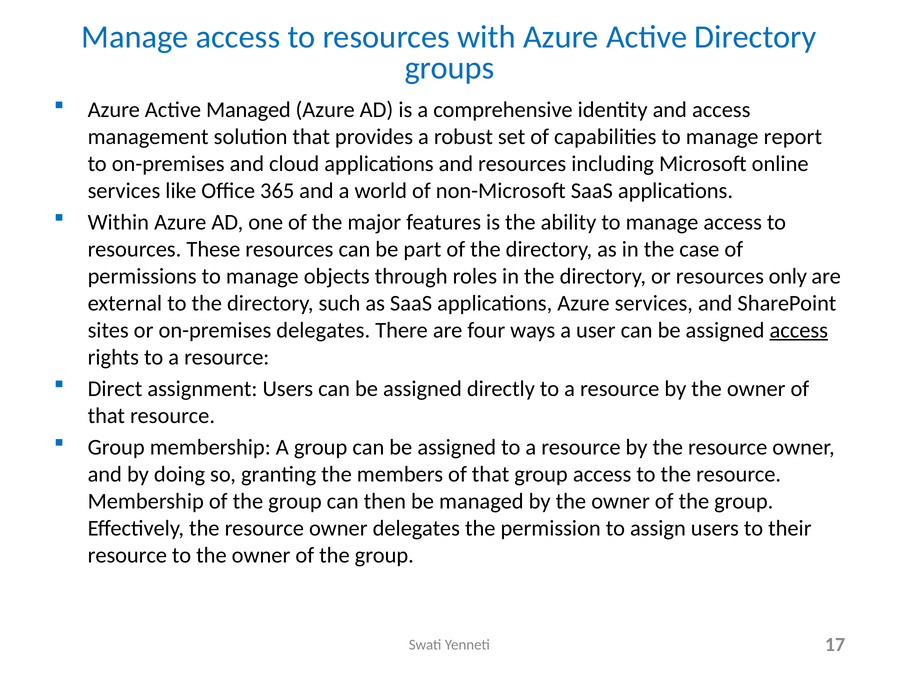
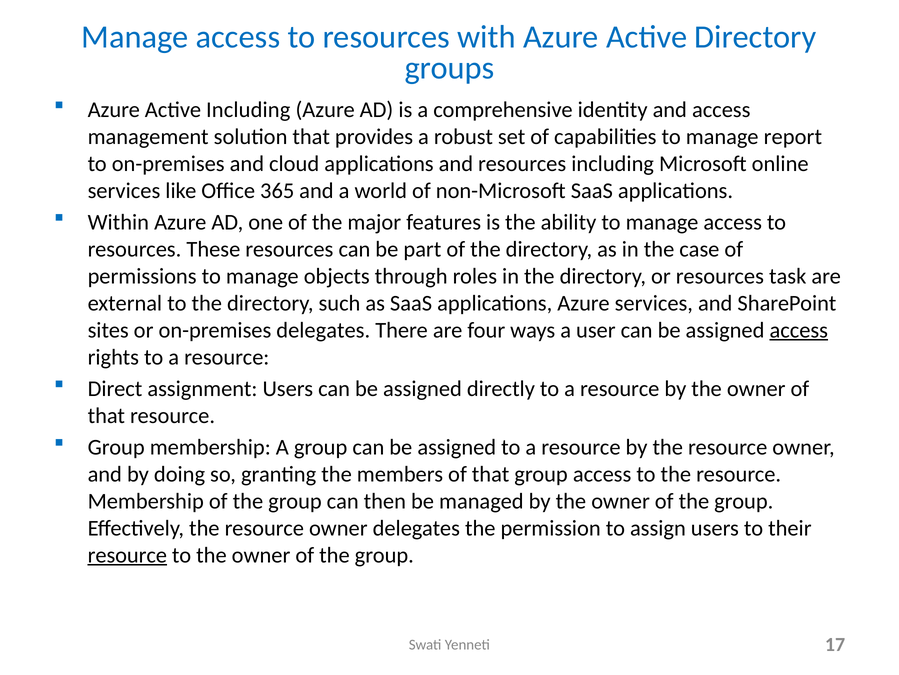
Active Managed: Managed -> Including
only: only -> task
resource at (127, 554) underline: none -> present
